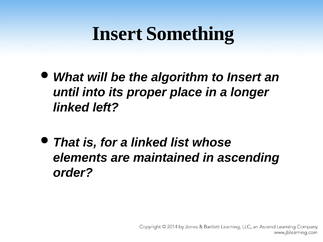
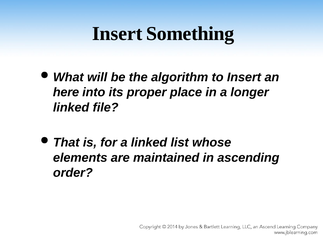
until: until -> here
left: left -> file
